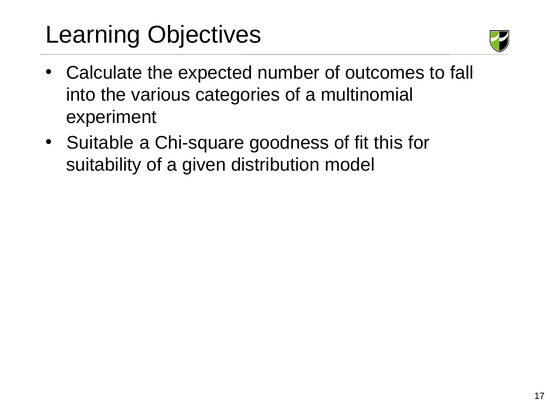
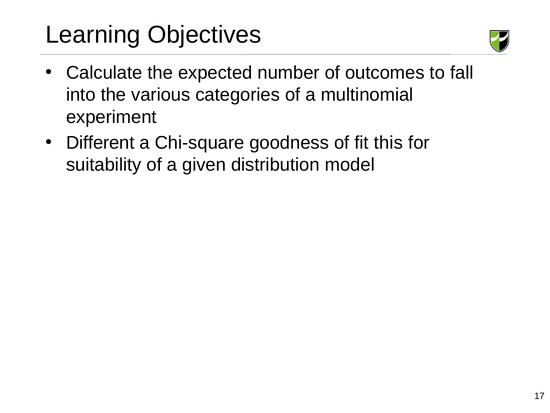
Suitable: Suitable -> Different
